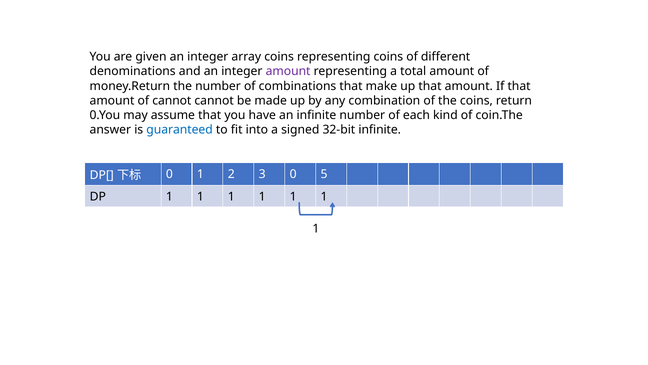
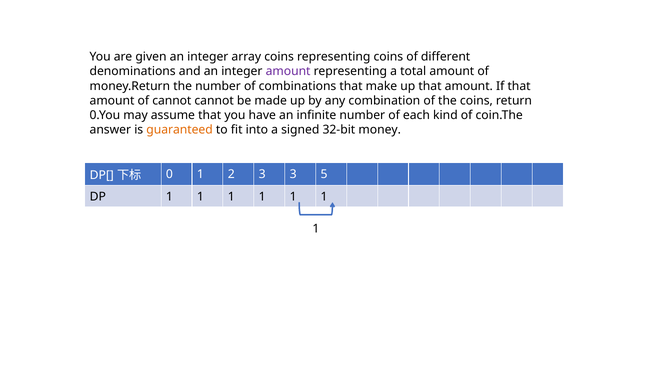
guaranteed colour: blue -> orange
32-bit infinite: infinite -> money
3 0: 0 -> 3
